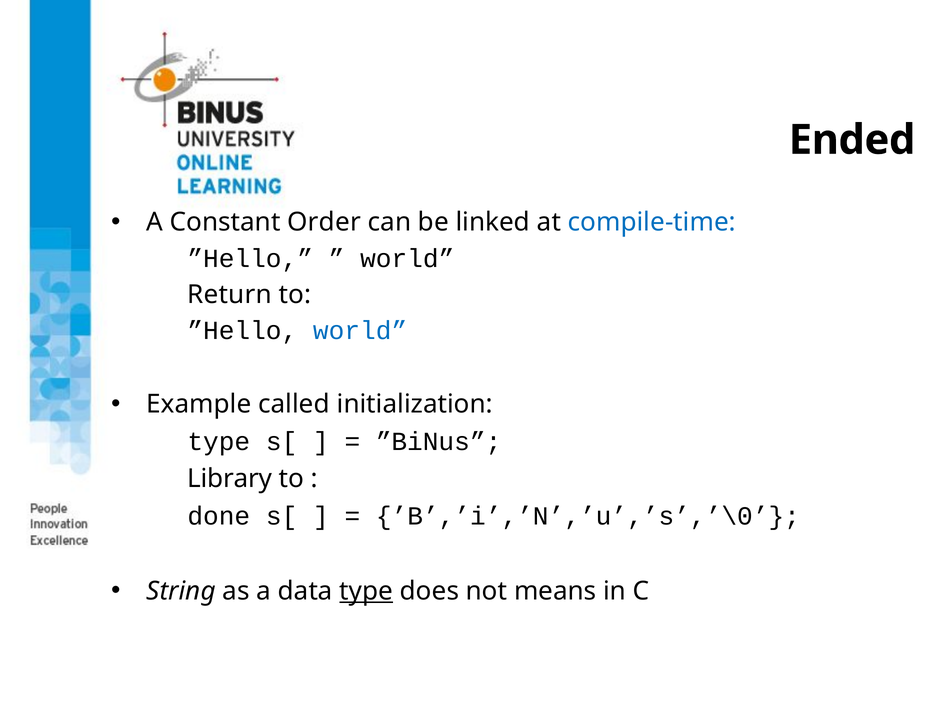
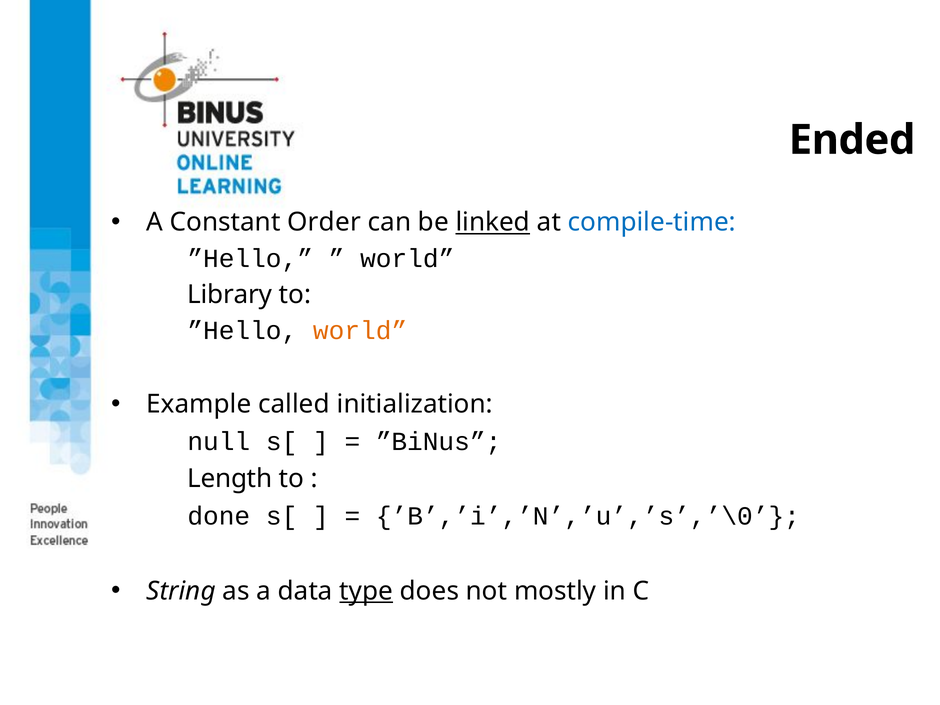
linked underline: none -> present
Return: Return -> Library
world at (360, 331) colour: blue -> orange
type at (219, 441): type -> null
Library: Library -> Length
means: means -> mostly
